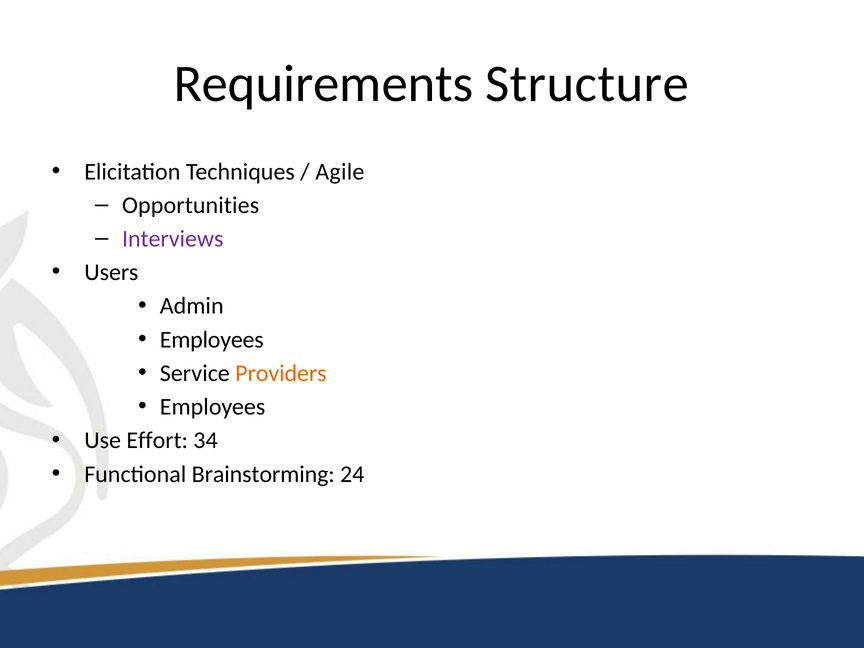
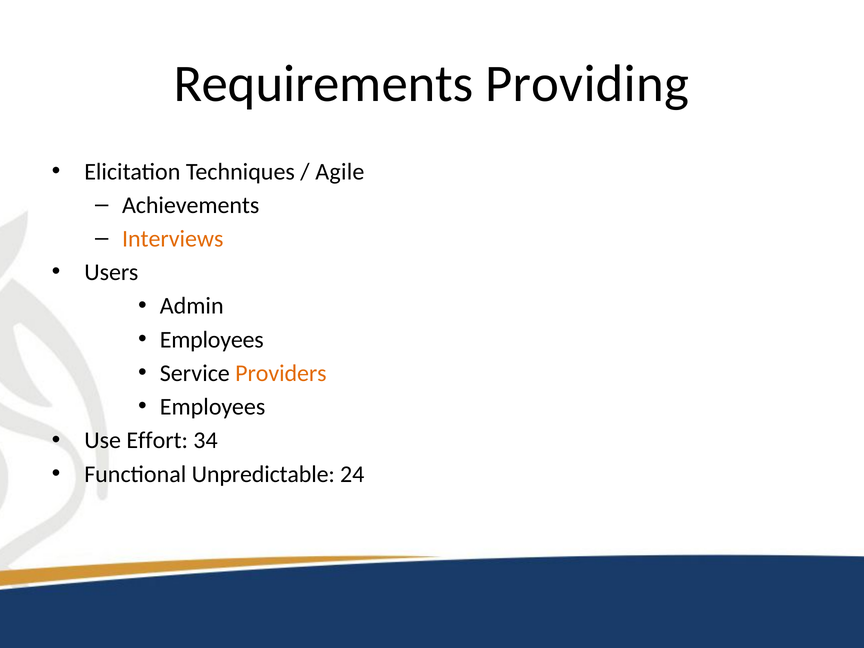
Structure: Structure -> Providing
Opportunities: Opportunities -> Achievements
Interviews colour: purple -> orange
Brainstorming: Brainstorming -> Unpredictable
